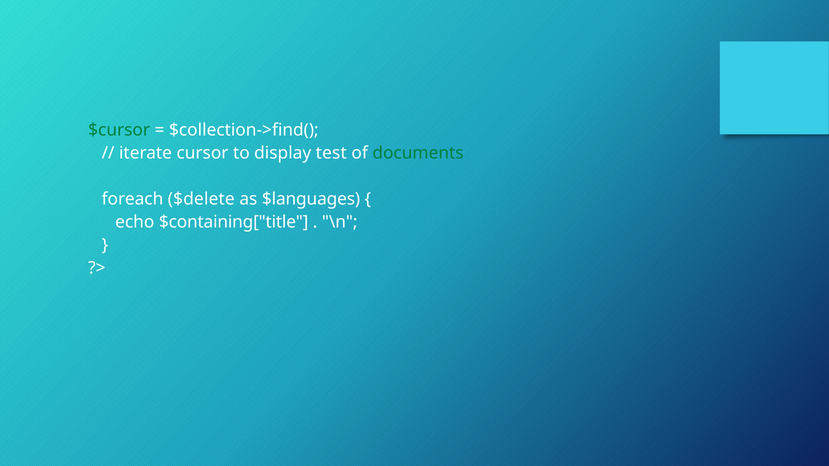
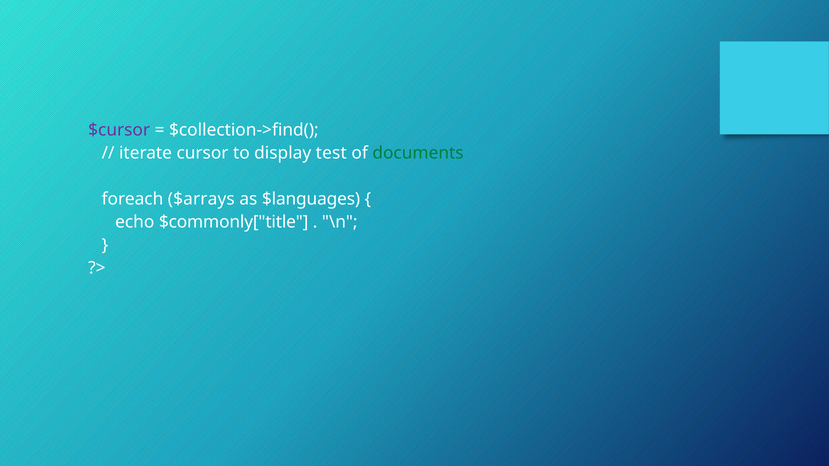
$cursor colour: green -> purple
$delete: $delete -> $arrays
$containing["title: $containing["title -> $commonly["title
